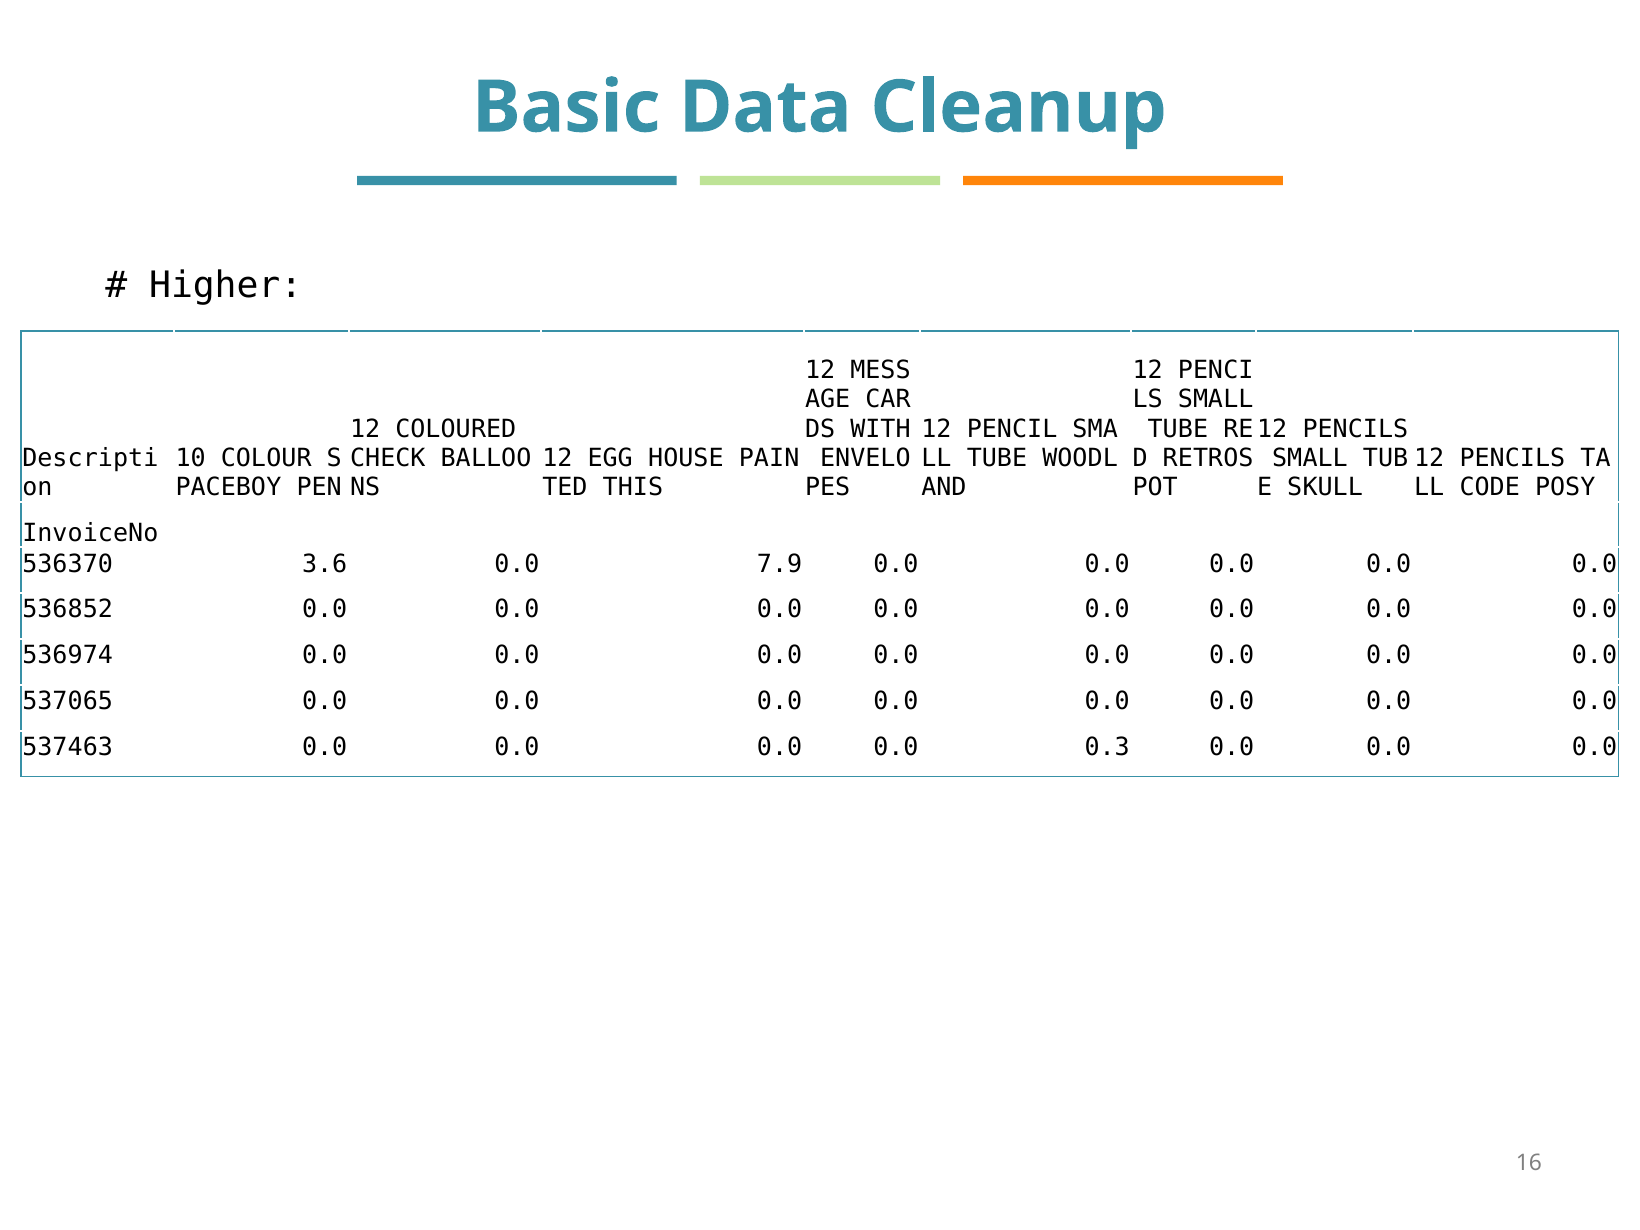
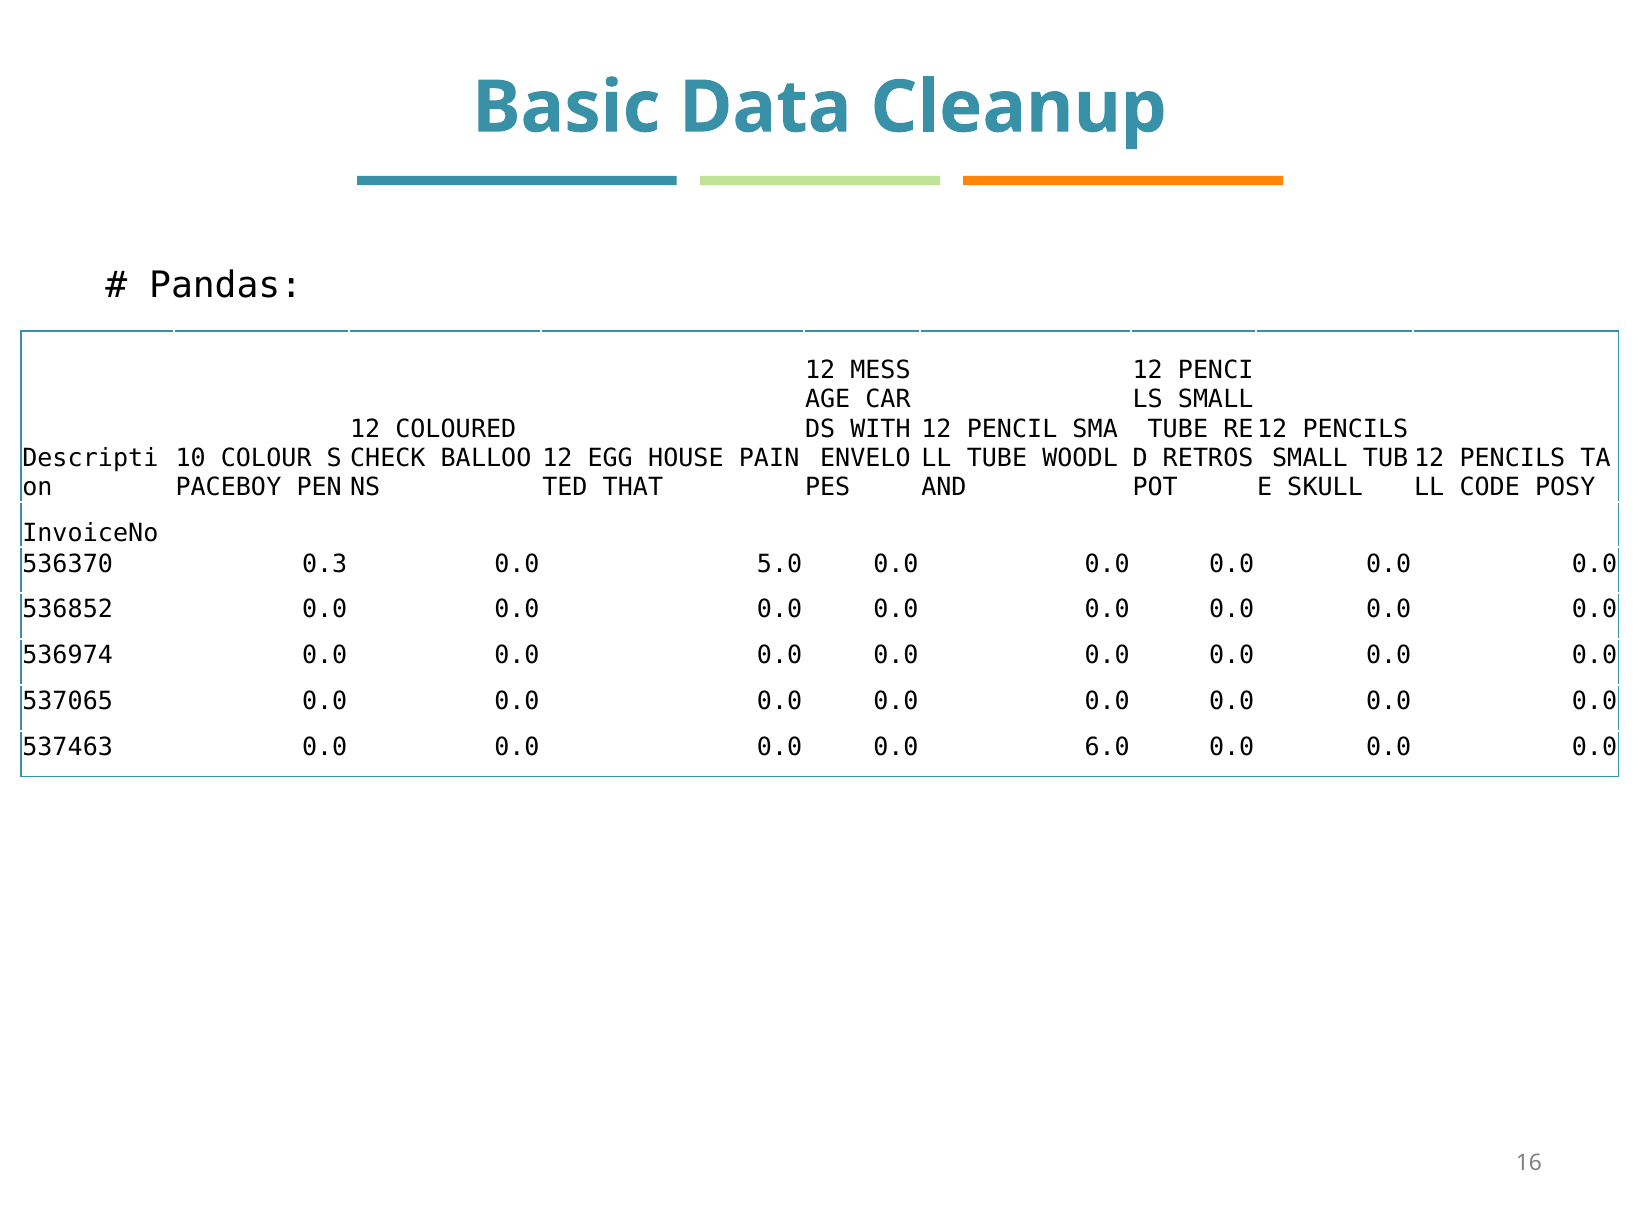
Higher: Higher -> Pandas
THIS: THIS -> THAT
3.6: 3.6 -> 0.3
7.9: 7.9 -> 5.0
0.3: 0.3 -> 6.0
